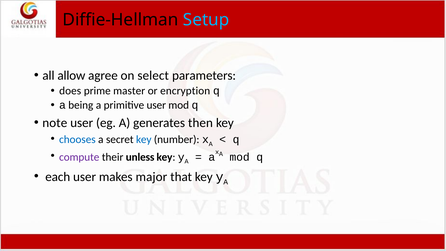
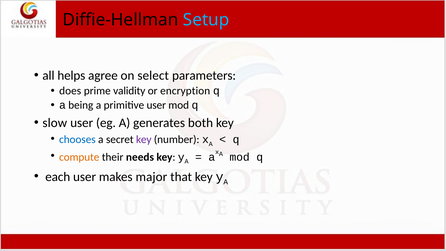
allow: allow -> helps
master: master -> validity
note: note -> slow
then: then -> both
key at (144, 140) colour: blue -> purple
compute colour: purple -> orange
unless: unless -> needs
